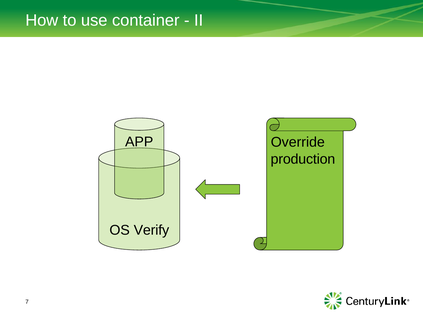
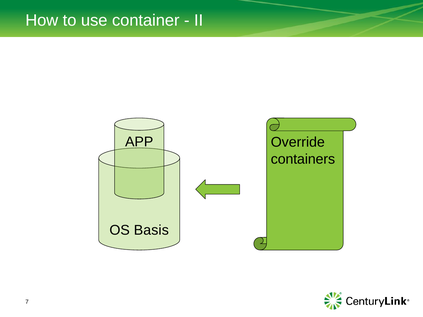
production: production -> containers
Verify: Verify -> Basis
